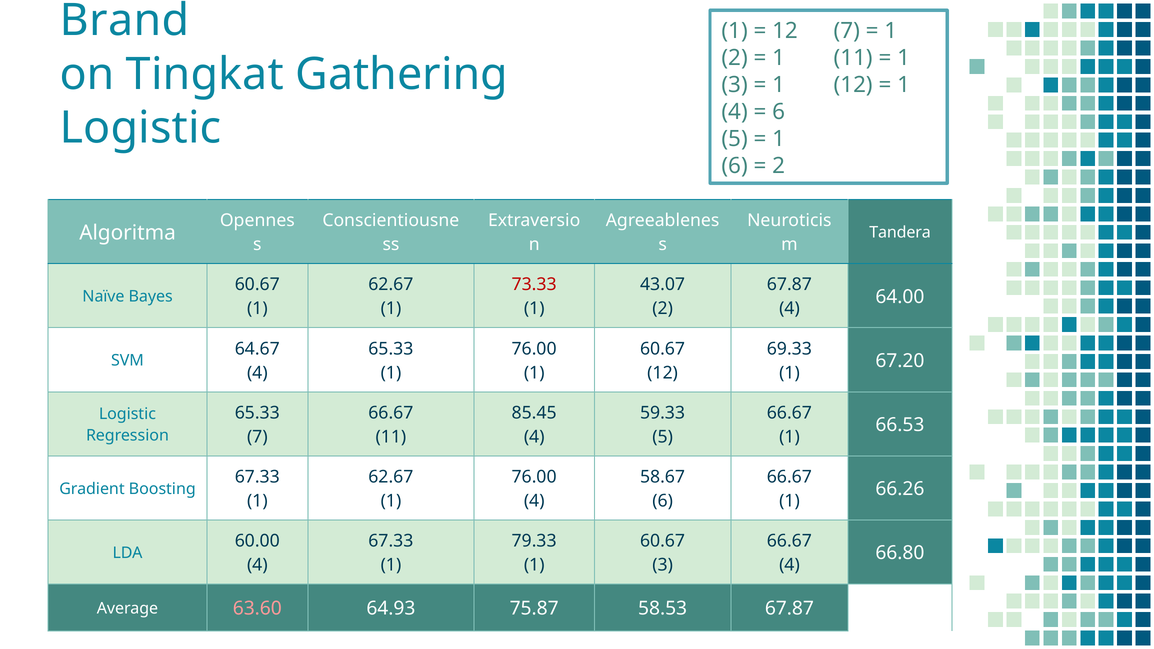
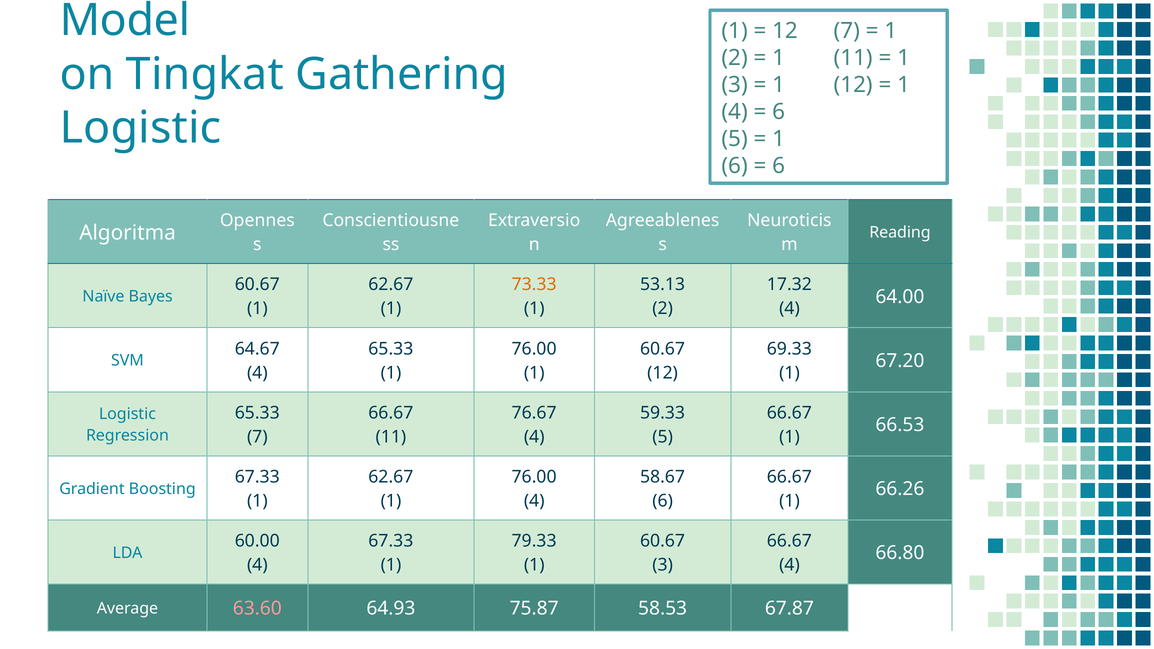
Brand: Brand -> Model
2 at (779, 166): 2 -> 6
Tandera: Tandera -> Reading
73.33 colour: red -> orange
43.07: 43.07 -> 53.13
67.87 at (789, 285): 67.87 -> 17.32
85.45: 85.45 -> 76.67
